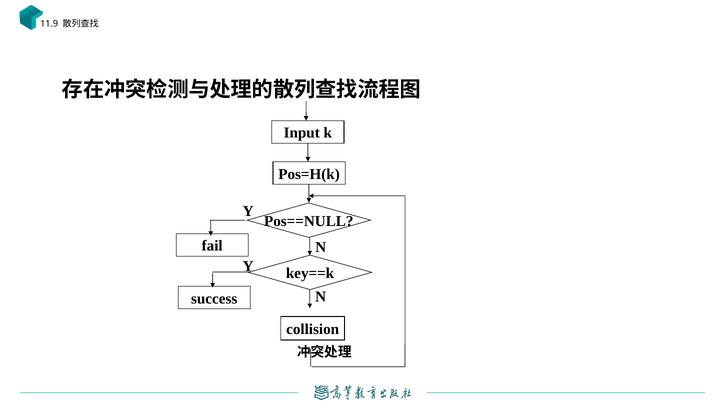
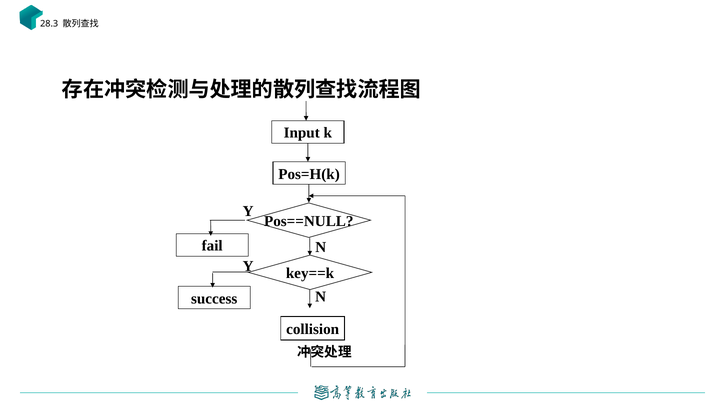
11.9: 11.9 -> 28.3
